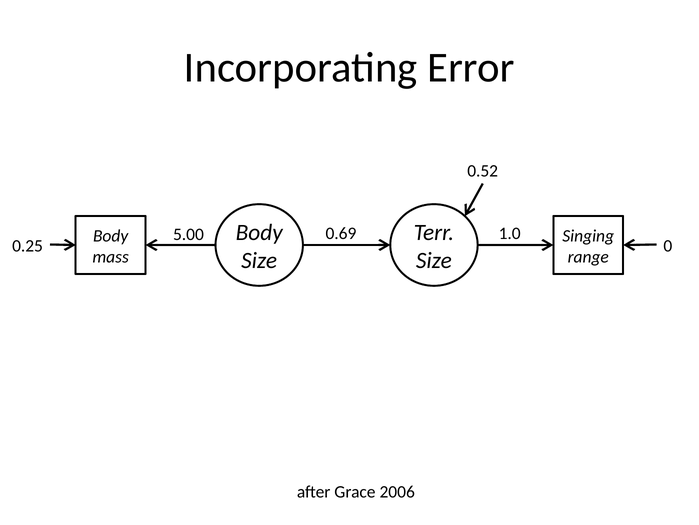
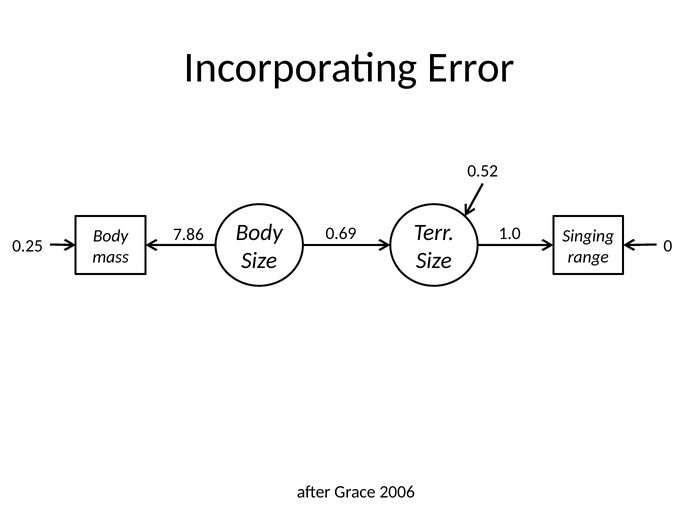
5.00: 5.00 -> 7.86
